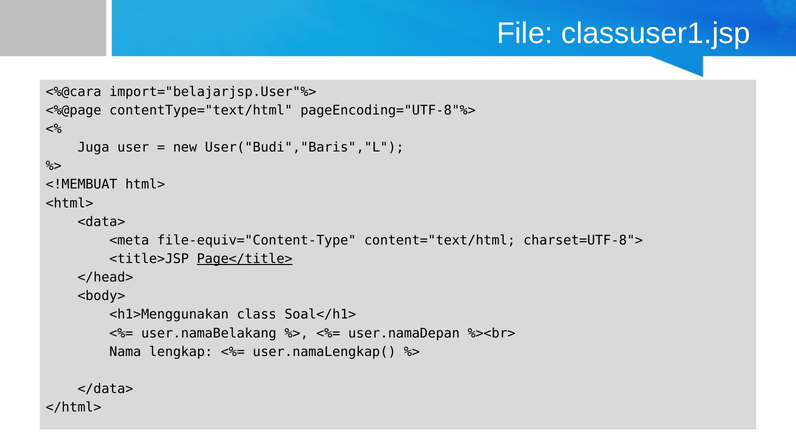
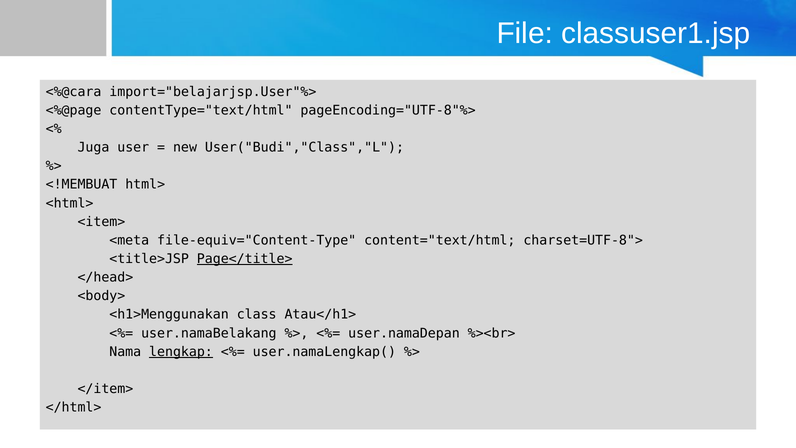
User("Budi","Baris","L: User("Budi","Baris","L -> User("Budi","Class","L
<data>: <data> -> <item>
Soal</h1>: Soal</h1> -> Atau</h1>
lengkap underline: none -> present
</data>: </data> -> </item>
